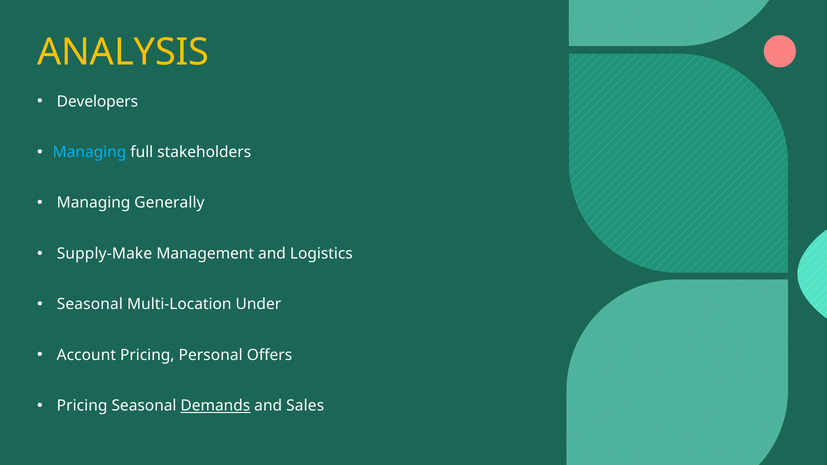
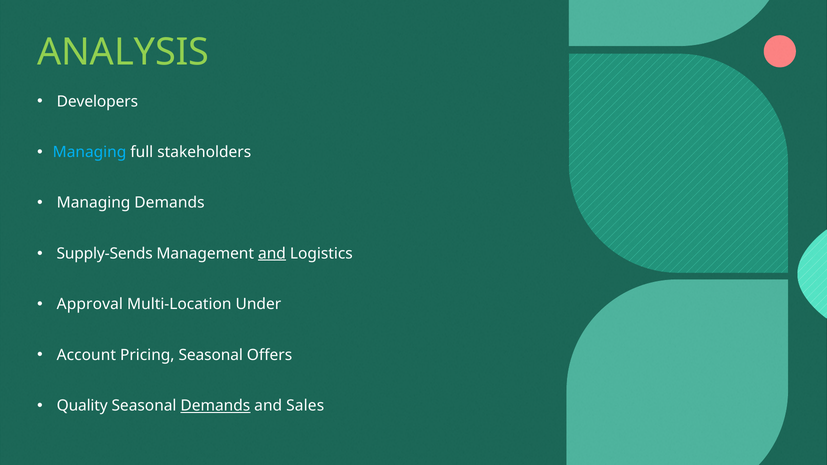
ANALYSIS colour: yellow -> light green
Managing Generally: Generally -> Demands
Supply-Make: Supply-Make -> Supply-Sends
and at (272, 254) underline: none -> present
Seasonal at (90, 304): Seasonal -> Approval
Pricing Personal: Personal -> Seasonal
Pricing at (82, 406): Pricing -> Quality
